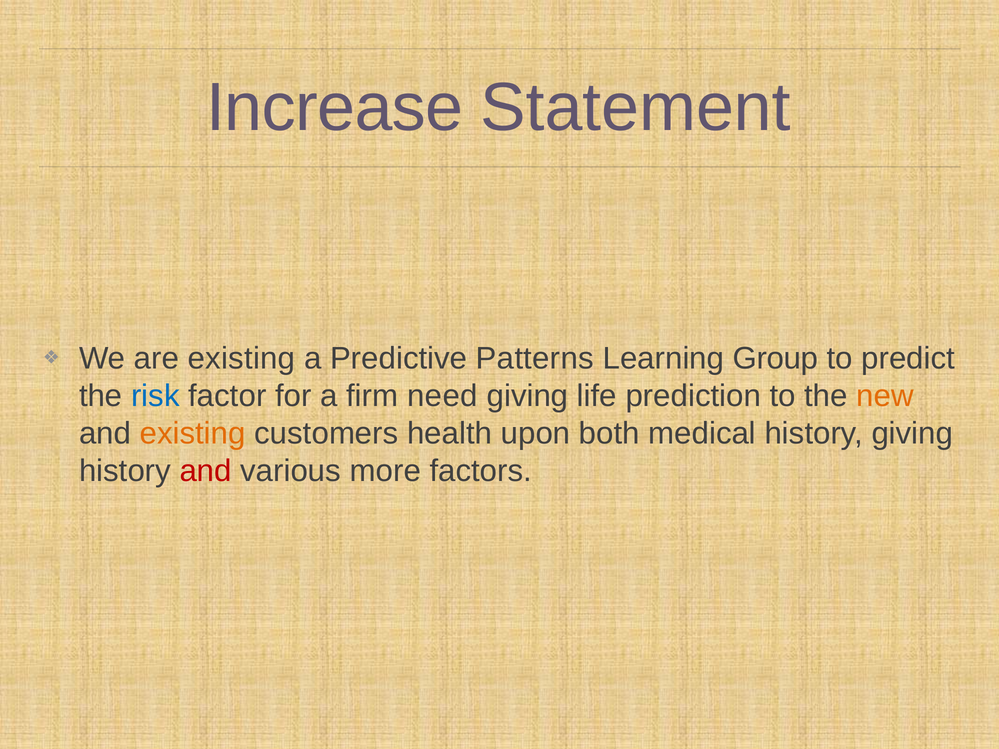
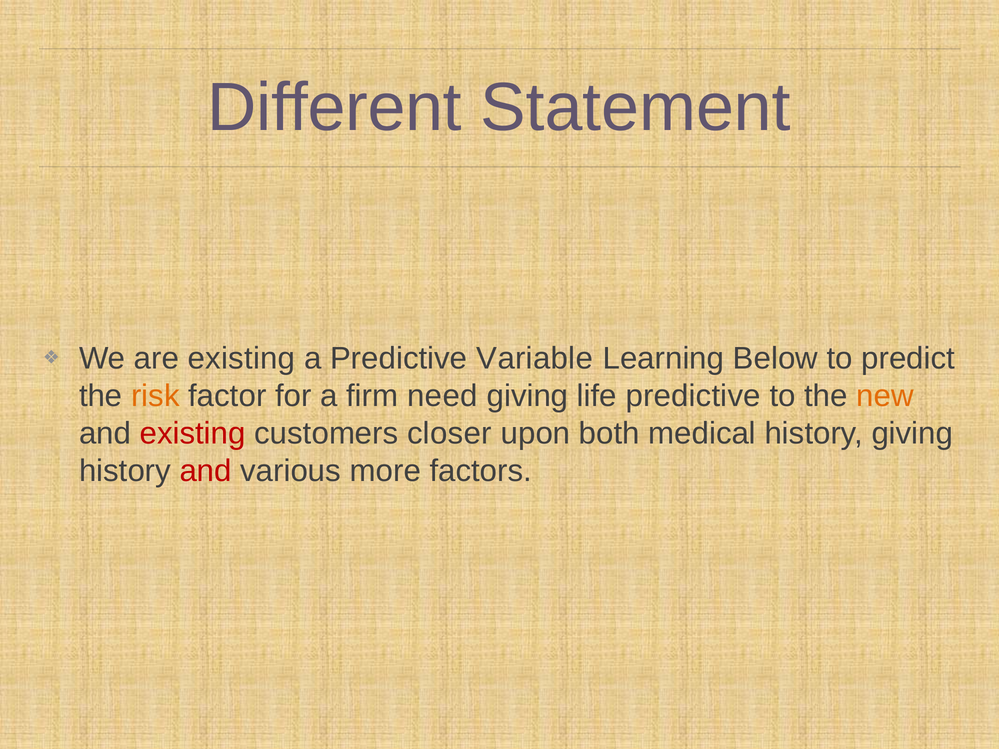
Increase: Increase -> Different
Patterns: Patterns -> Variable
Group: Group -> Below
risk colour: blue -> orange
life prediction: prediction -> predictive
existing at (193, 434) colour: orange -> red
health: health -> closer
